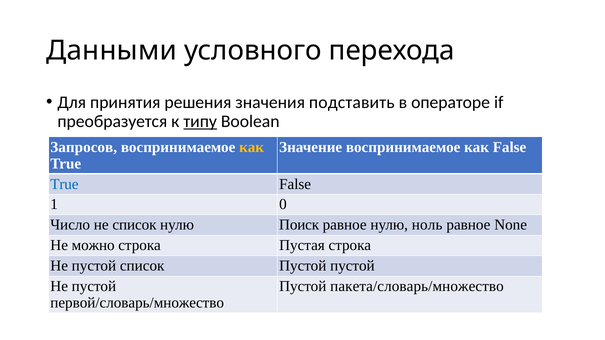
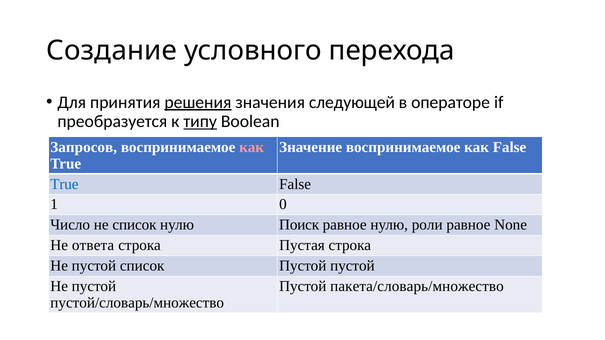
Данными: Данными -> Создание
решения underline: none -> present
подставить: подставить -> следующей
как at (252, 147) colour: yellow -> pink
ноль: ноль -> роли
можно: можно -> ответа
первой/словарь/множество: первой/словарь/множество -> пустой/словарь/множество
